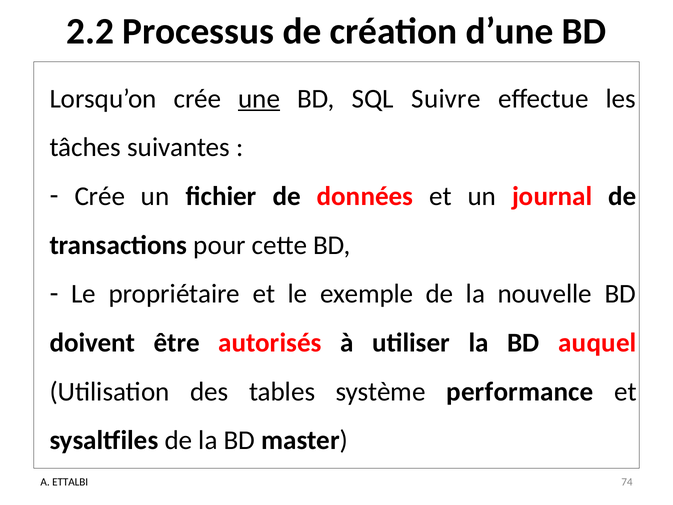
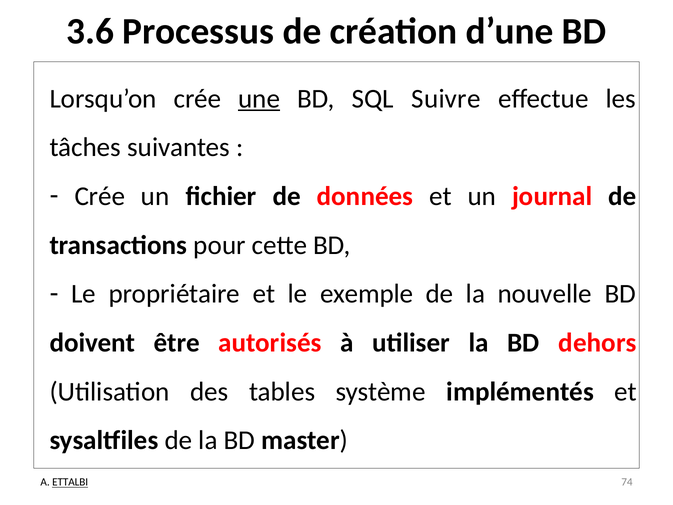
2.2: 2.2 -> 3.6
auquel: auquel -> dehors
performance: performance -> implémentés
ETTALBI underline: none -> present
